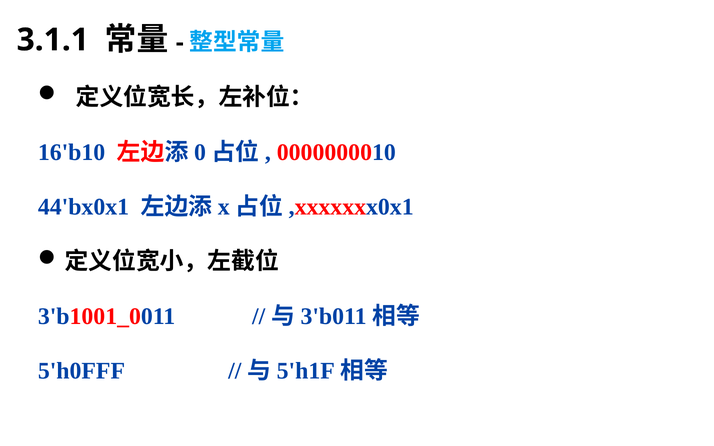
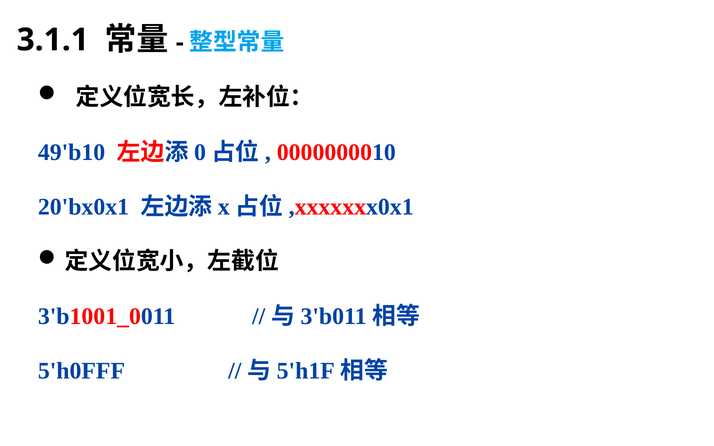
16'b10: 16'b10 -> 49'b10
44'bx0x1: 44'bx0x1 -> 20'bx0x1
